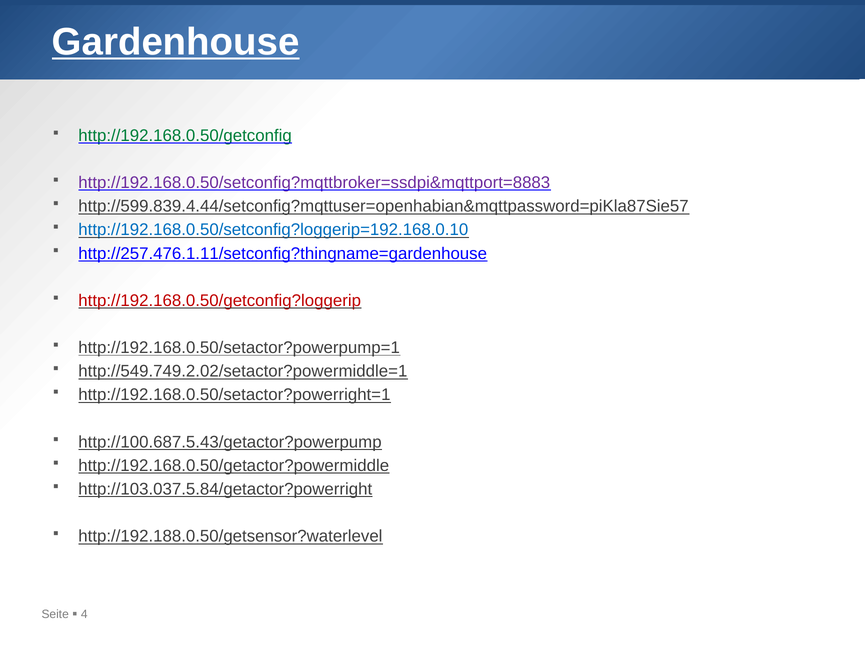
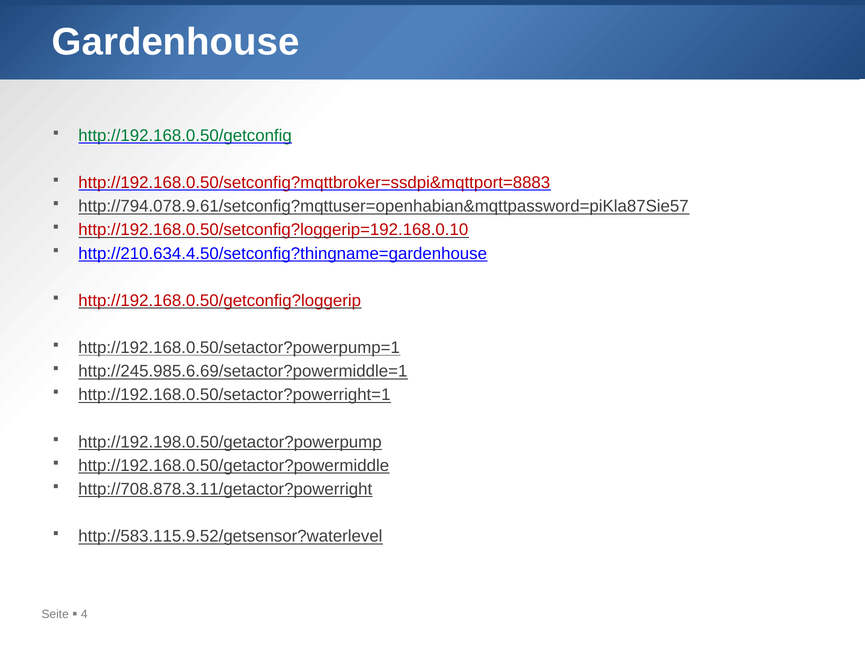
Gardenhouse underline: present -> none
http://192.168.0.50/setconfig?mqttbroker=ssdpi&mqttport=8883 colour: purple -> red
http://599.839.4.44/setconfig?mqttuser=openhabian&mqttpassword=piKla87Sie57: http://599.839.4.44/setconfig?mqttuser=openhabian&mqttpassword=piKla87Sie57 -> http://794.078.9.61/setconfig?mqttuser=openhabian&mqttpassword=piKla87Sie57
http://192.168.0.50/setconfig?loggerip=192.168.0.10 colour: blue -> red
http://257.476.1.11/setconfig?thingname=gardenhouse: http://257.476.1.11/setconfig?thingname=gardenhouse -> http://210.634.4.50/setconfig?thingname=gardenhouse
http://549.749.2.02/setactor?powermiddle=1: http://549.749.2.02/setactor?powermiddle=1 -> http://245.985.6.69/setactor?powermiddle=1
http://100.687.5.43/getactor?powerpump: http://100.687.5.43/getactor?powerpump -> http://192.198.0.50/getactor?powerpump
http://103.037.5.84/getactor?powerright: http://103.037.5.84/getactor?powerright -> http://708.878.3.11/getactor?powerright
http://192.188.0.50/getsensor?waterlevel: http://192.188.0.50/getsensor?waterlevel -> http://583.115.9.52/getsensor?waterlevel
